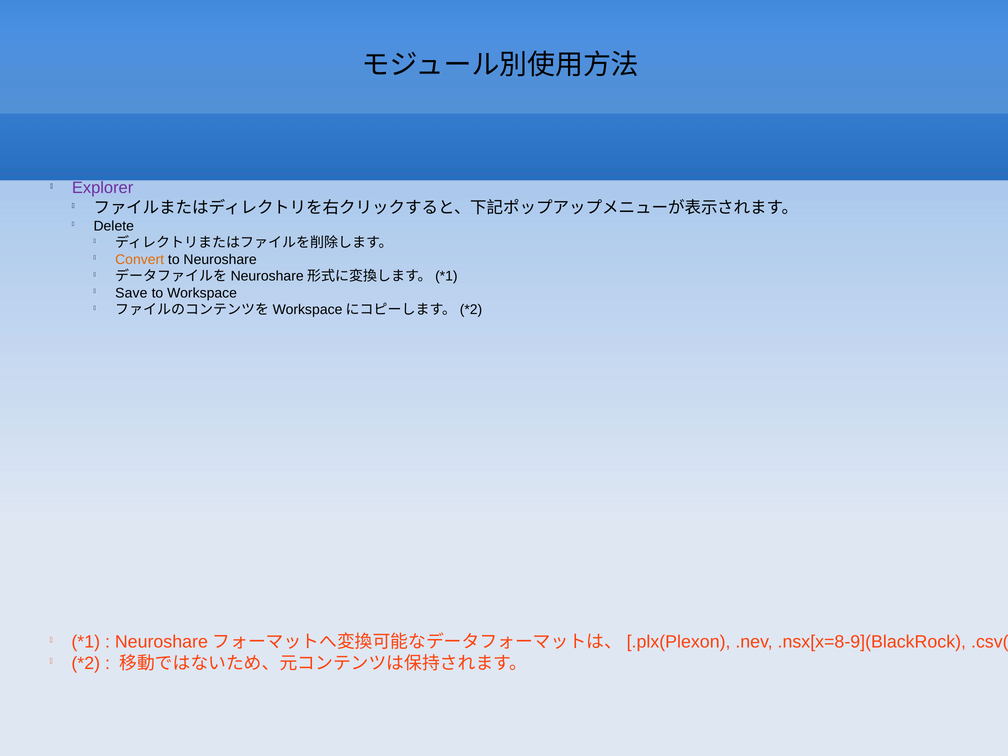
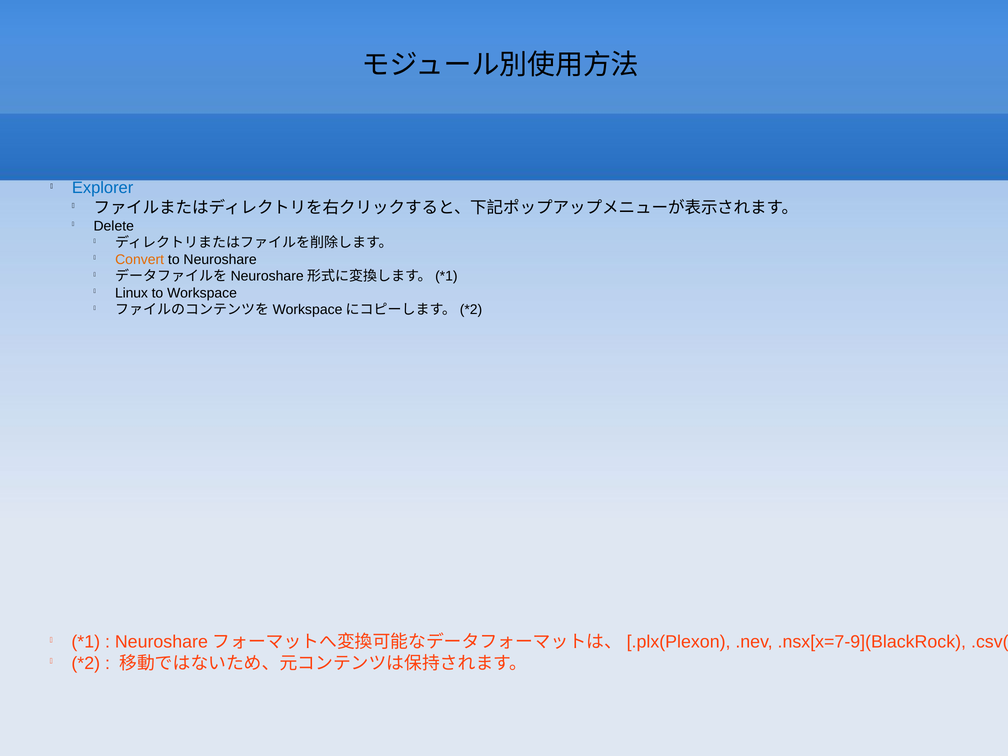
Explorer colour: purple -> blue
Save: Save -> Linux
.nsx[x=8-9](BlackRock: .nsx[x=8-9](BlackRock -> .nsx[x=7-9](BlackRock
